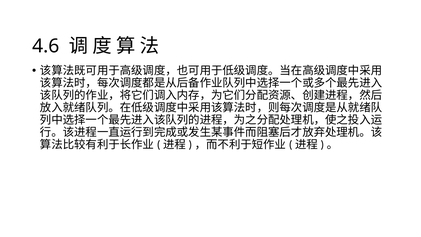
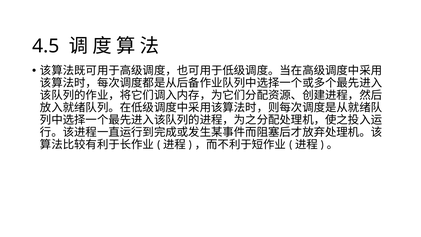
4.6: 4.6 -> 4.5
